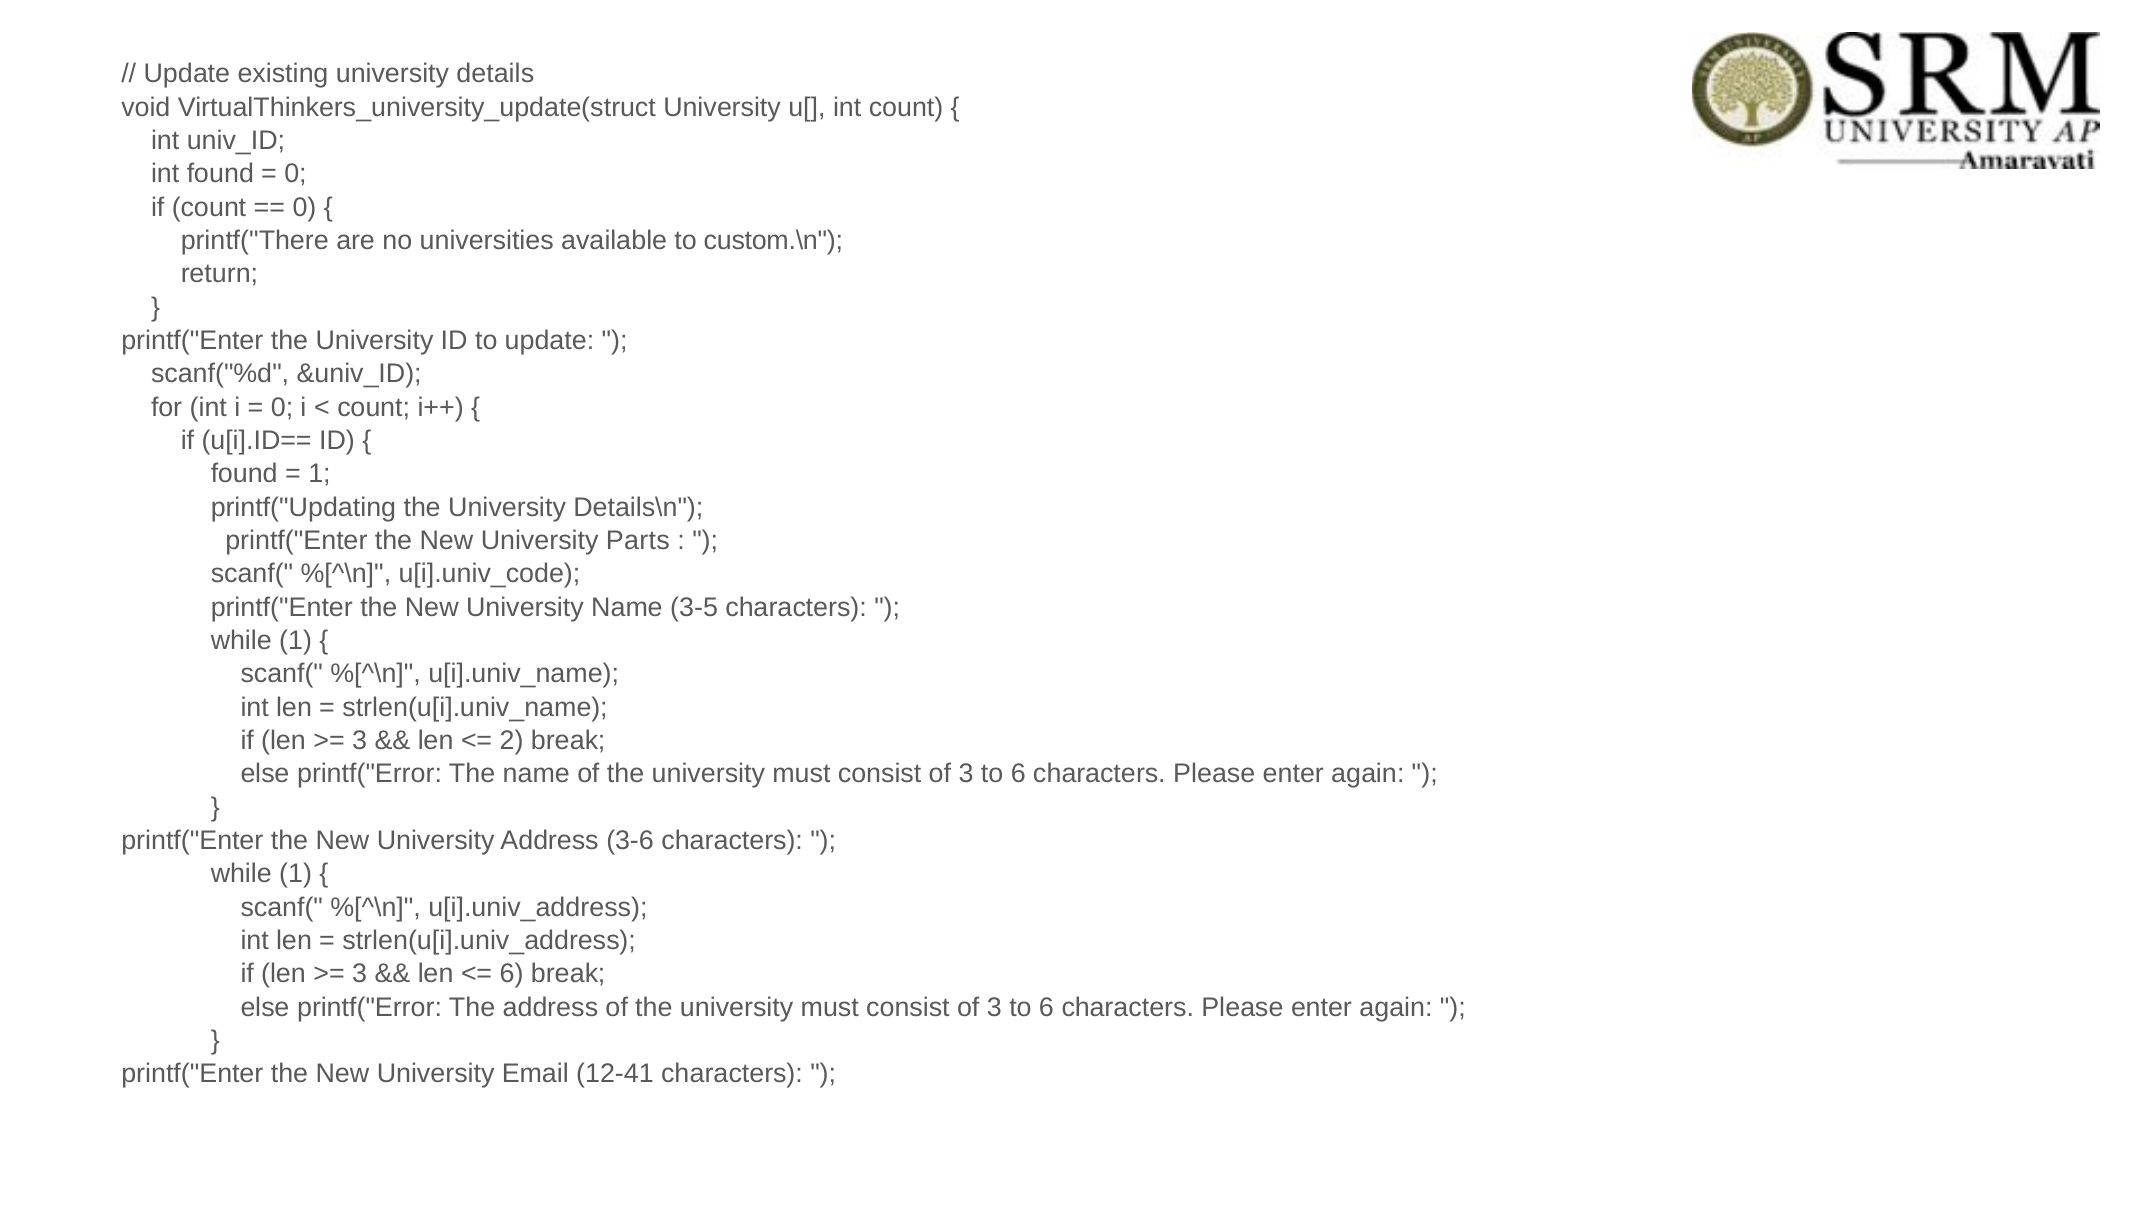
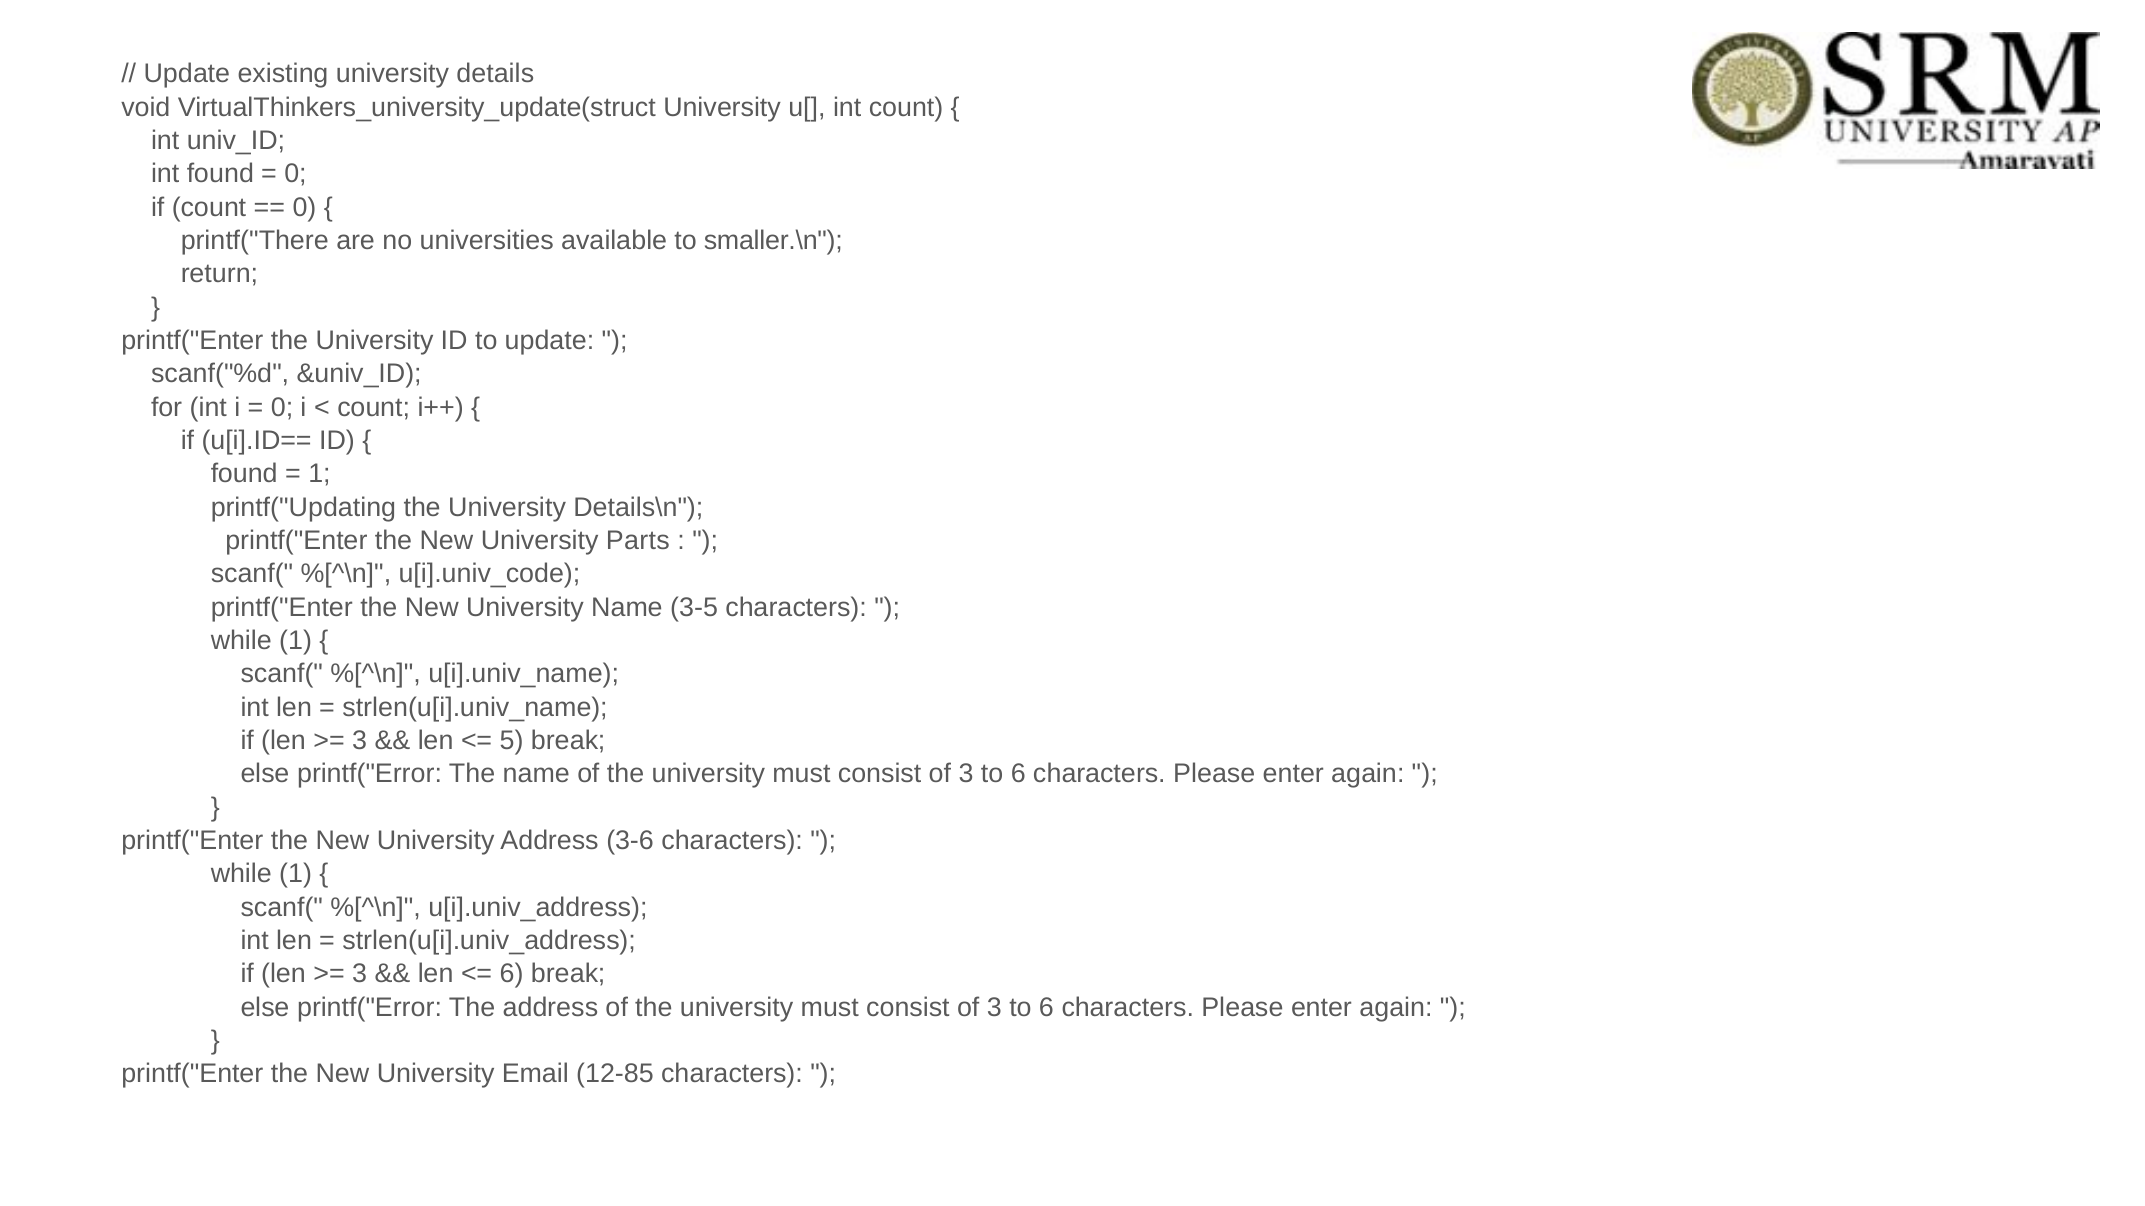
custom.\n: custom.\n -> smaller.\n
2: 2 -> 5
12-41: 12-41 -> 12-85
